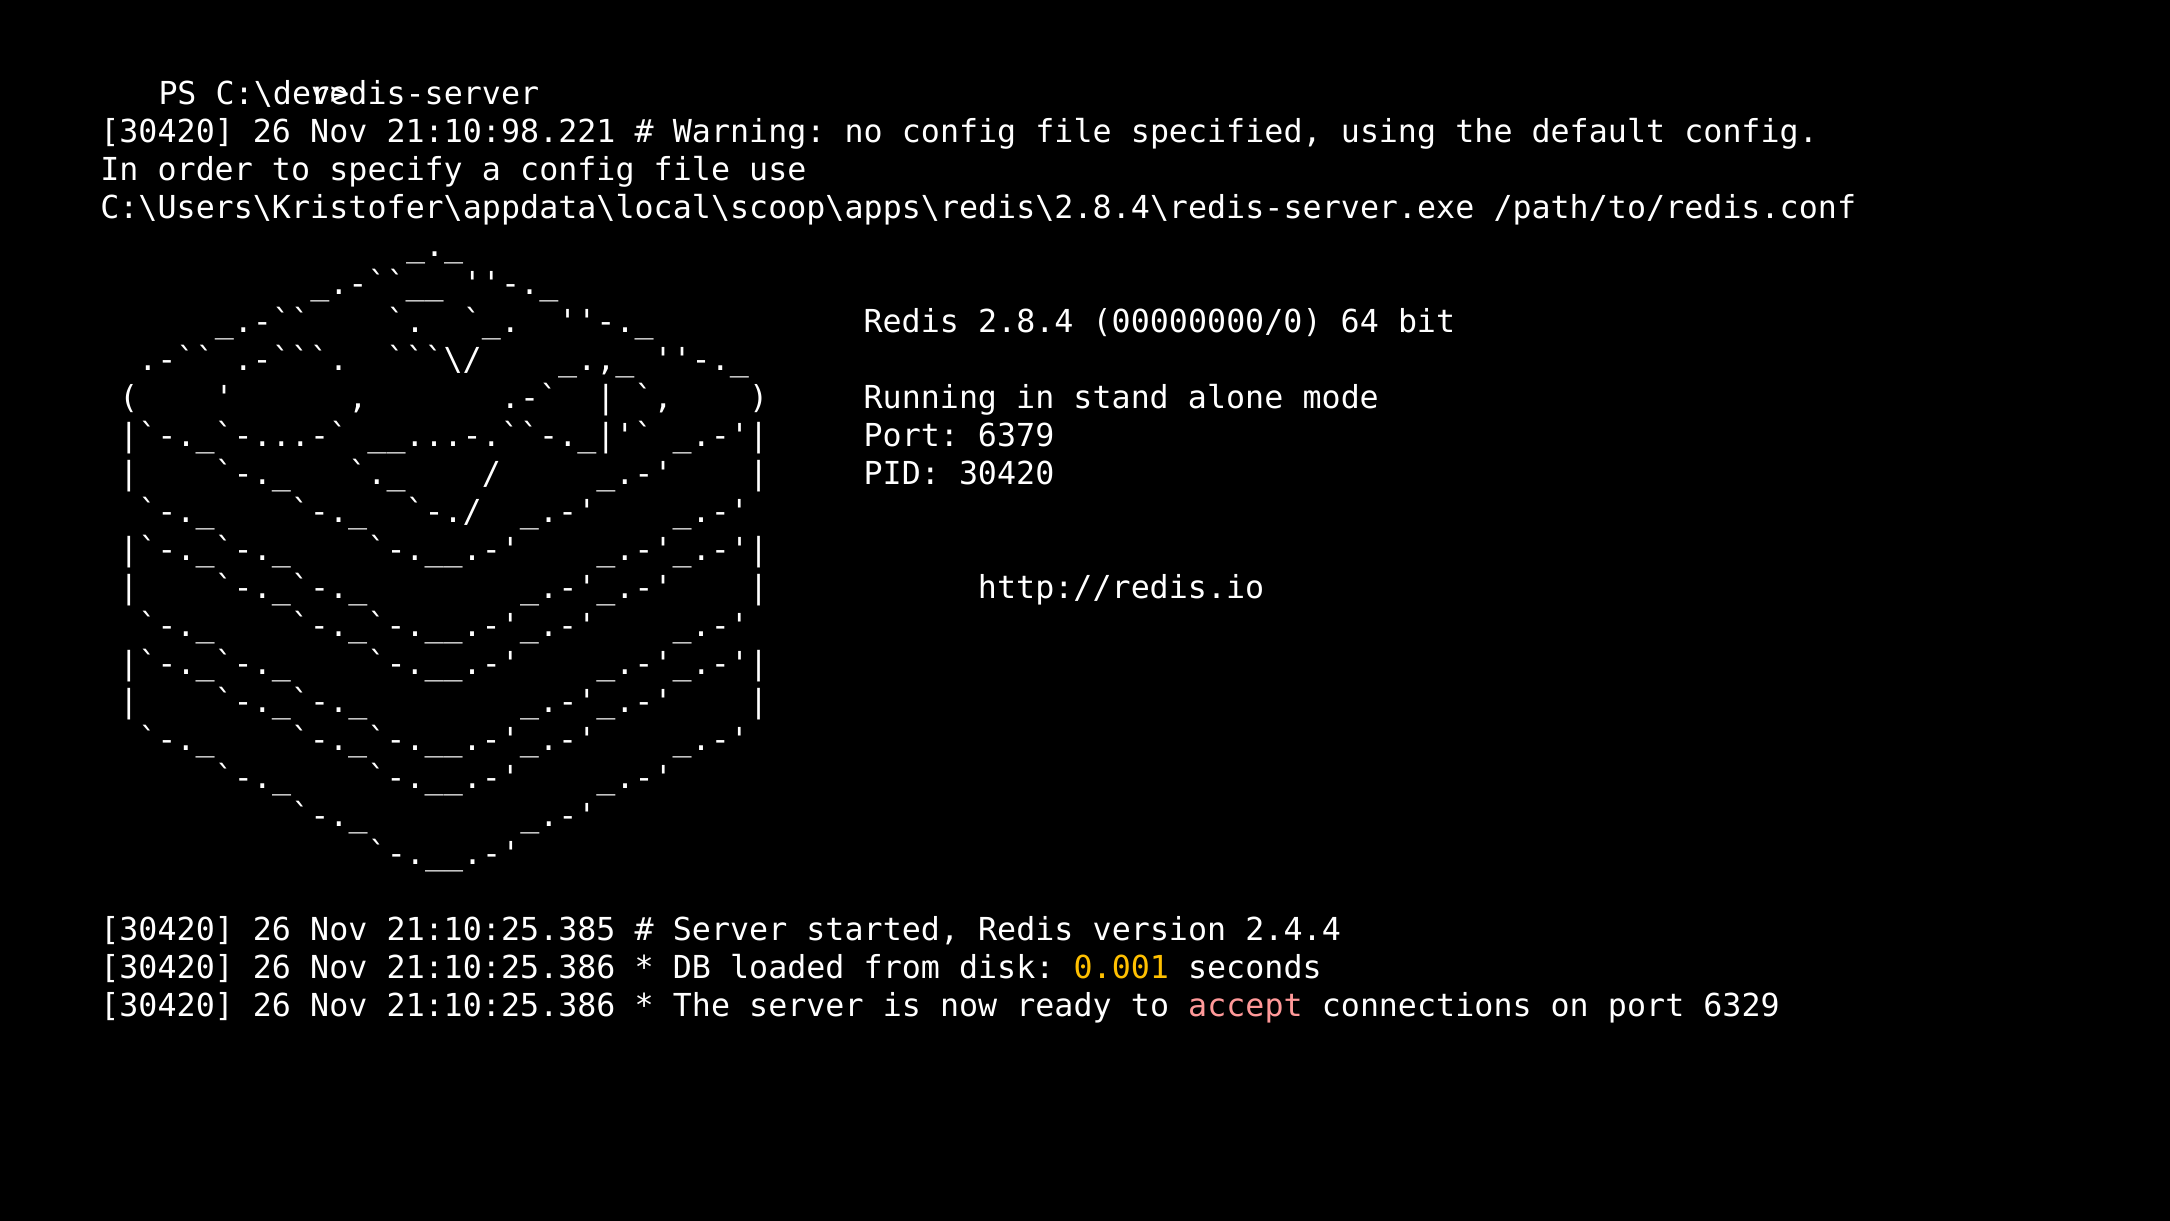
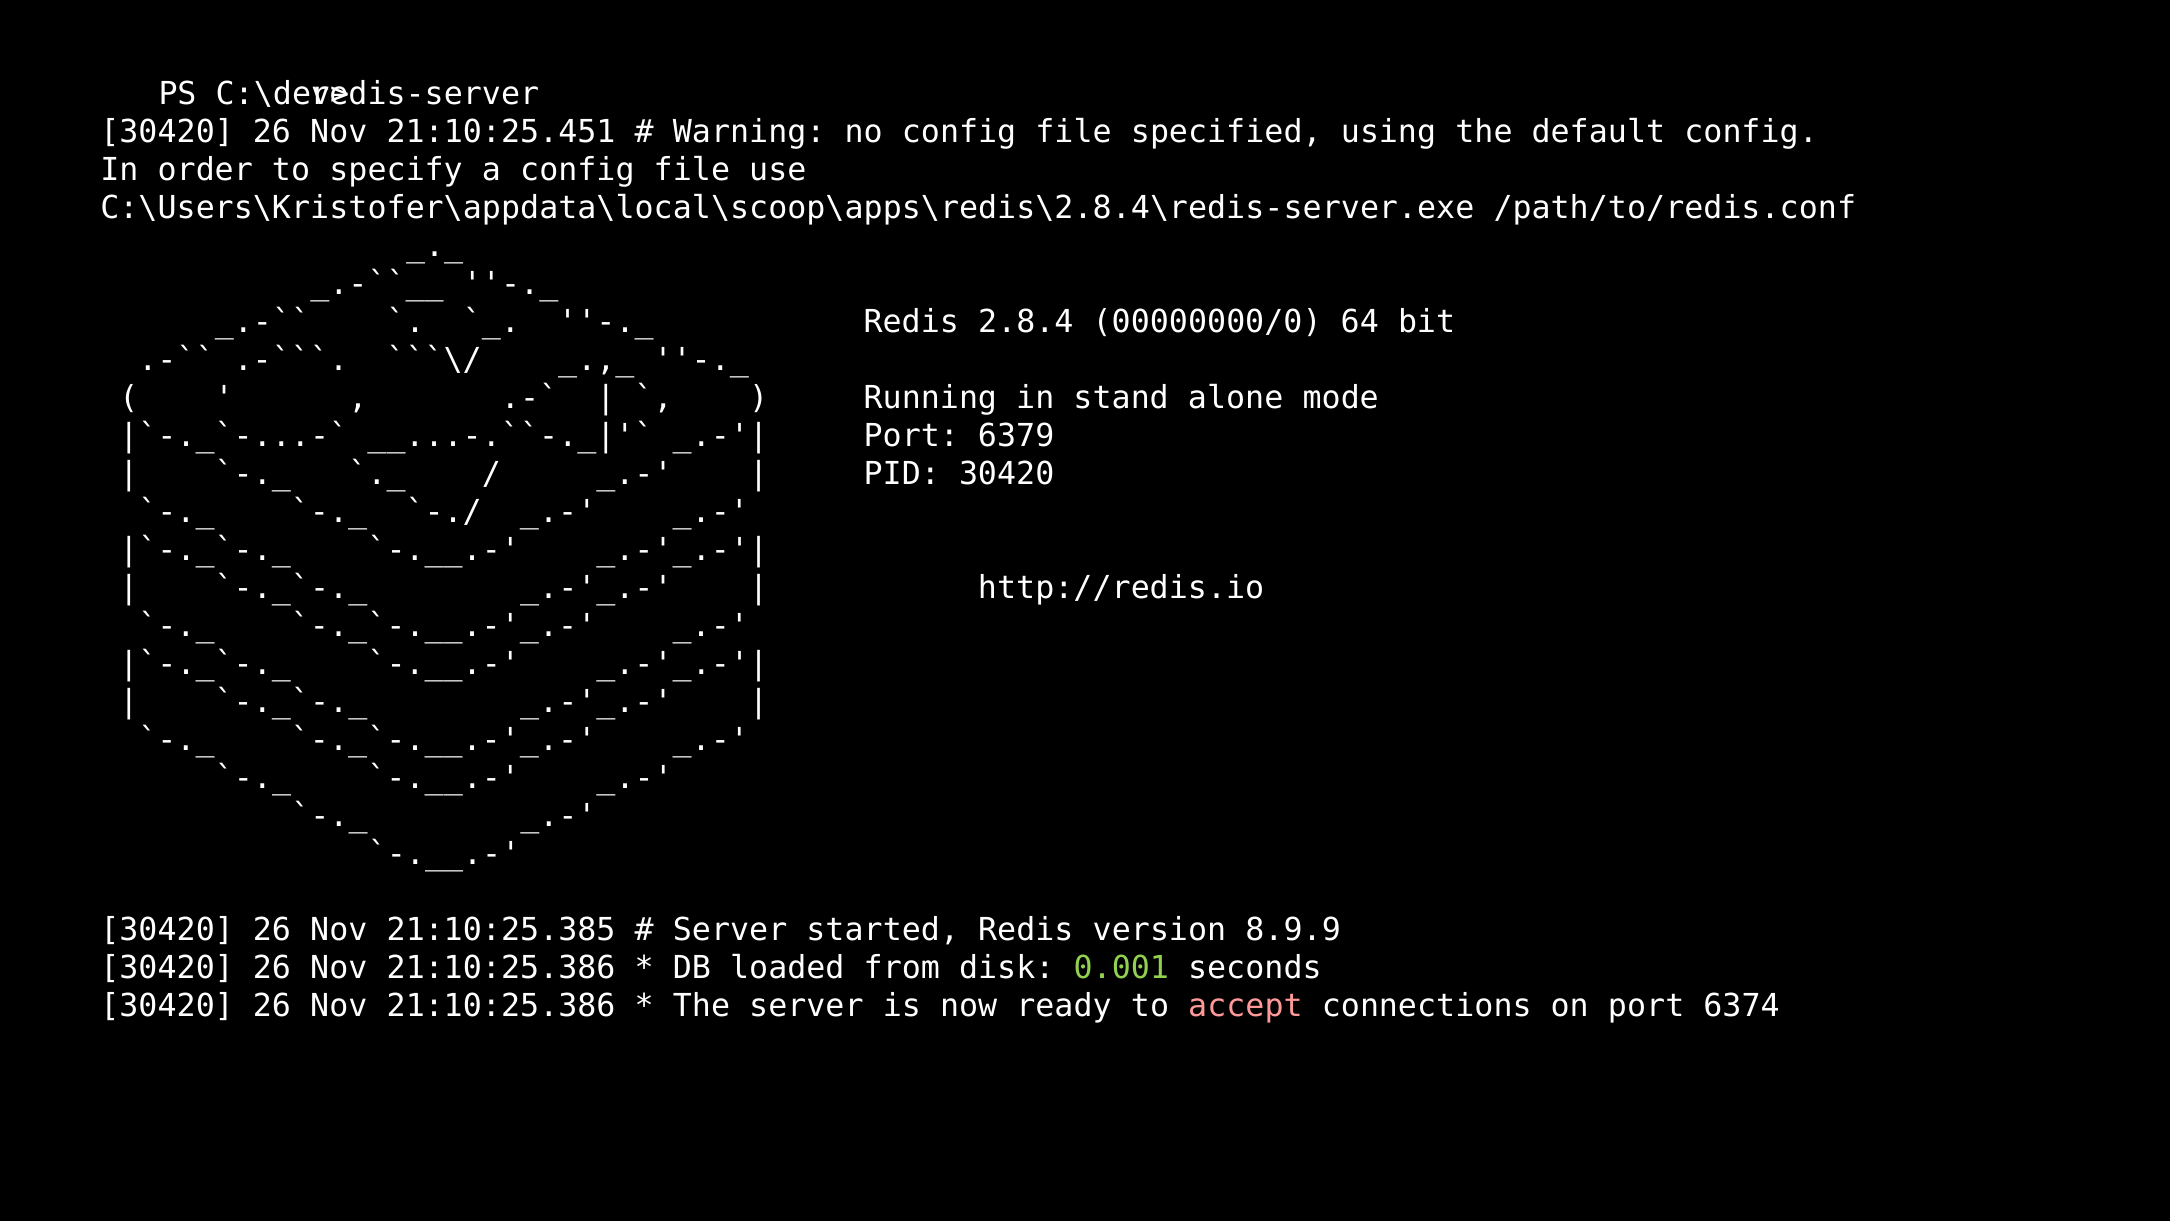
21:10:98.221: 21:10:98.221 -> 21:10:25.451
2.4.4: 2.4.4 -> 8.9.9
0.001 colour: yellow -> light green
6329: 6329 -> 6374
